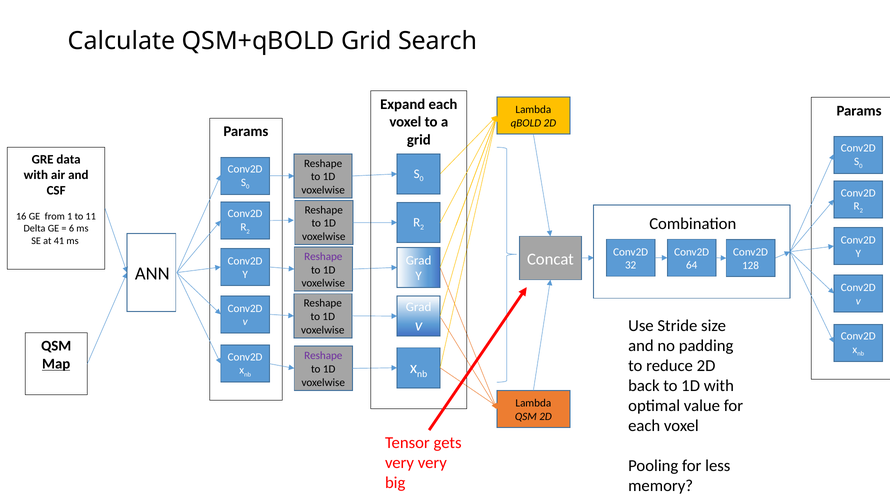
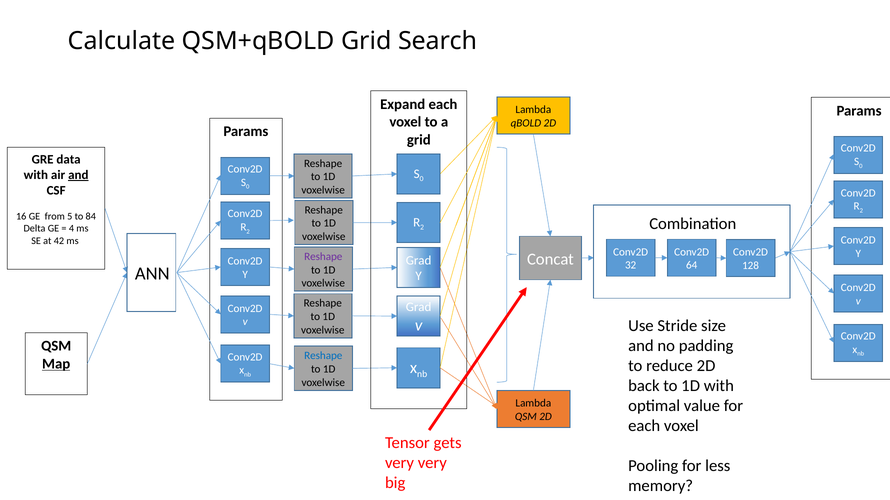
and at (78, 175) underline: none -> present
1: 1 -> 5
11: 11 -> 84
6: 6 -> 4
41: 41 -> 42
Reshape at (323, 356) colour: purple -> blue
